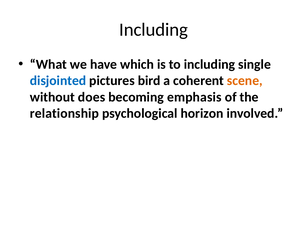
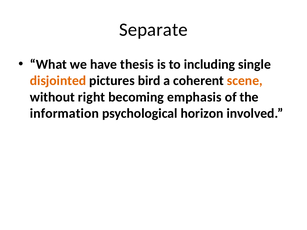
Including at (154, 30): Including -> Separate
which: which -> thesis
disjointed colour: blue -> orange
does: does -> right
relationship: relationship -> information
